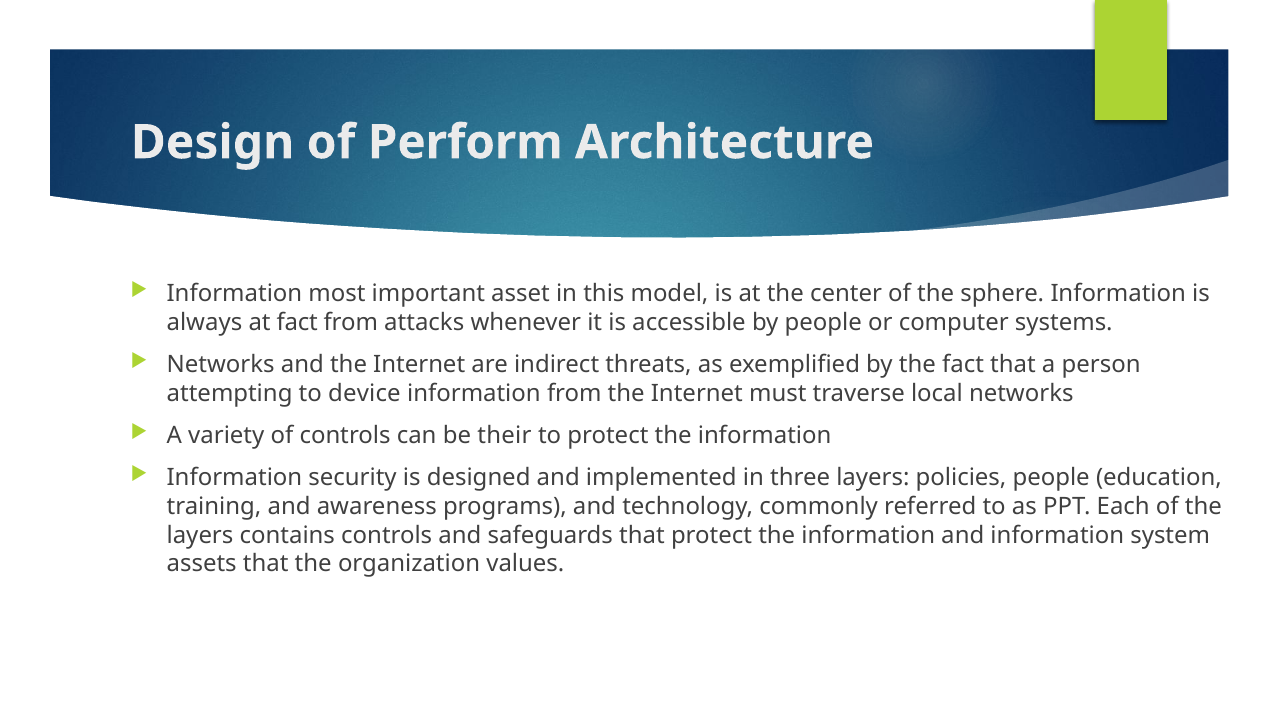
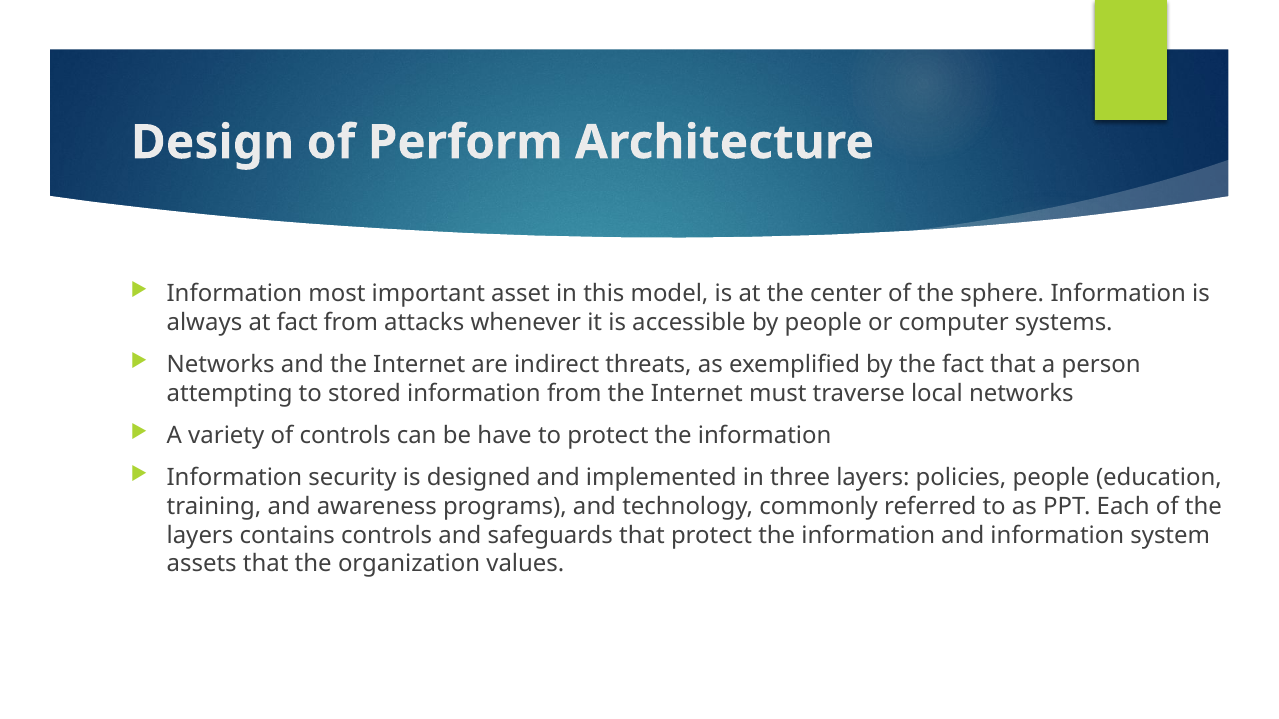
device: device -> stored
their: their -> have
